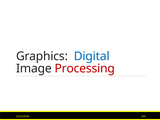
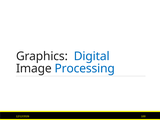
Processing colour: red -> blue
